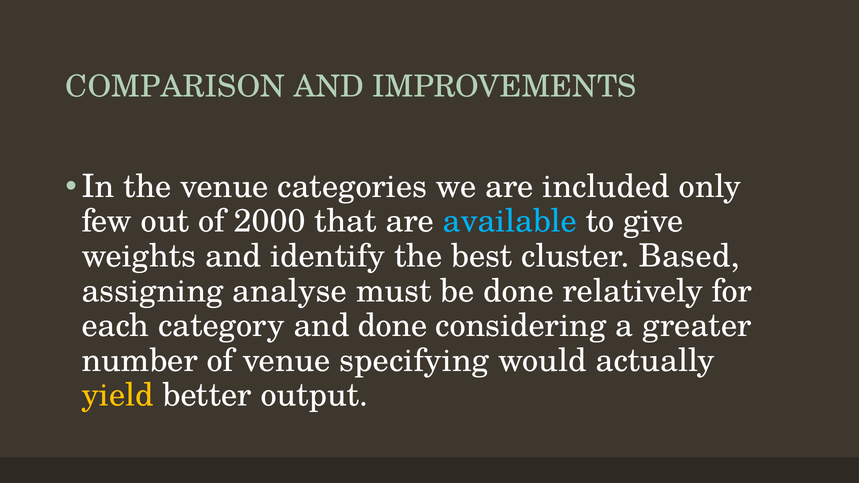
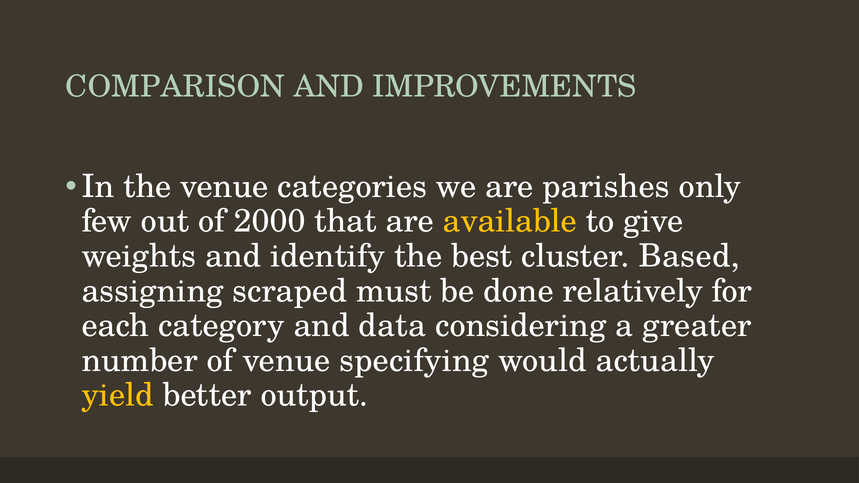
included: included -> parishes
available colour: light blue -> yellow
analyse: analyse -> scraped
and done: done -> data
